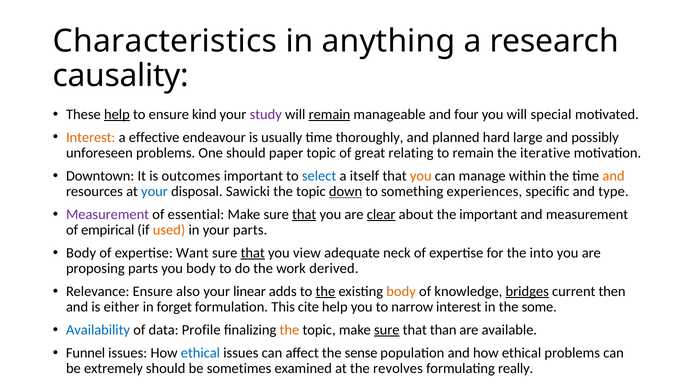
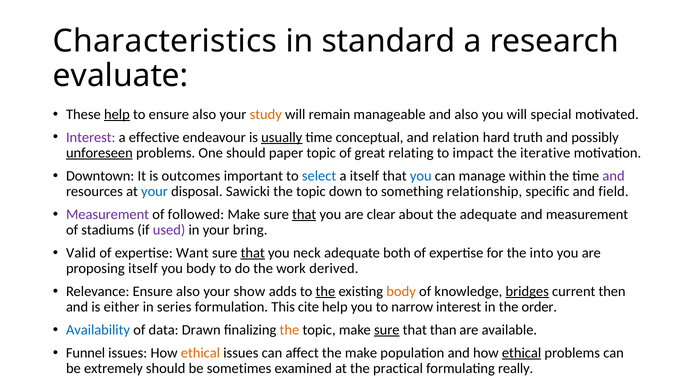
anything: anything -> standard
causality: causality -> evaluate
to ensure kind: kind -> also
study colour: purple -> orange
remain at (329, 114) underline: present -> none
and four: four -> also
Interest at (91, 137) colour: orange -> purple
usually underline: none -> present
thoroughly: thoroughly -> conceptual
planned: planned -> relation
large: large -> truth
unforeseen underline: none -> present
to remain: remain -> impact
you at (421, 176) colour: orange -> blue
and at (614, 176) colour: orange -> purple
down underline: present -> none
experiences: experiences -> relationship
type: type -> field
essential: essential -> followed
clear underline: present -> none
the important: important -> adequate
empirical: empirical -> stadiums
used colour: orange -> purple
your parts: parts -> bring
Body at (81, 253): Body -> Valid
view: view -> neck
neck: neck -> both
proposing parts: parts -> itself
linear: linear -> show
forget: forget -> series
some: some -> order
Profile: Profile -> Drawn
ethical at (200, 353) colour: blue -> orange
the sense: sense -> make
ethical at (522, 353) underline: none -> present
revolves: revolves -> practical
